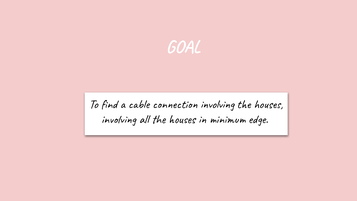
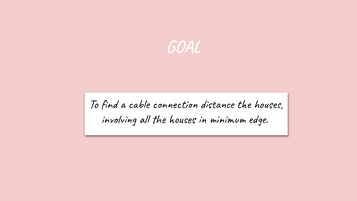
connection involving: involving -> distance
